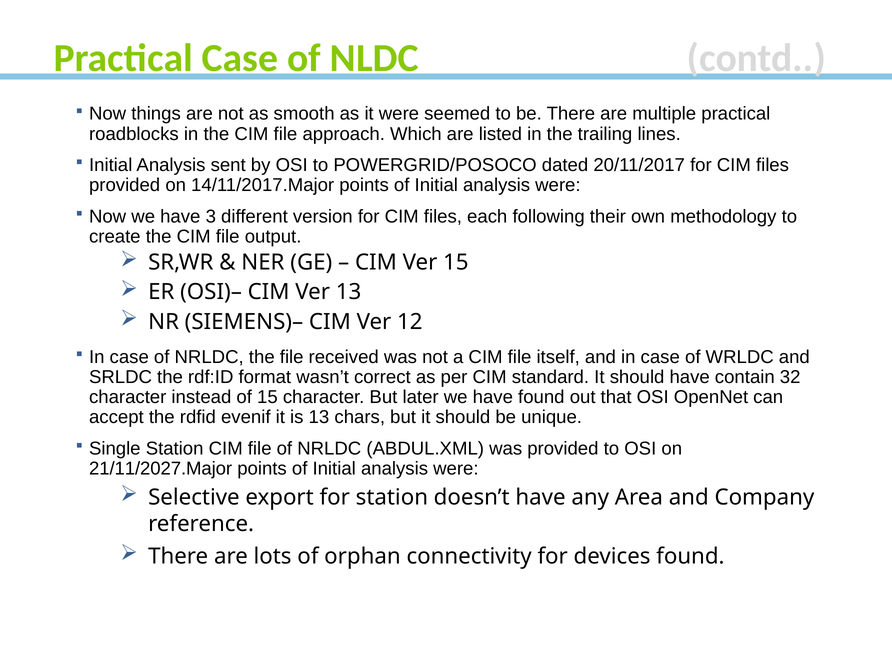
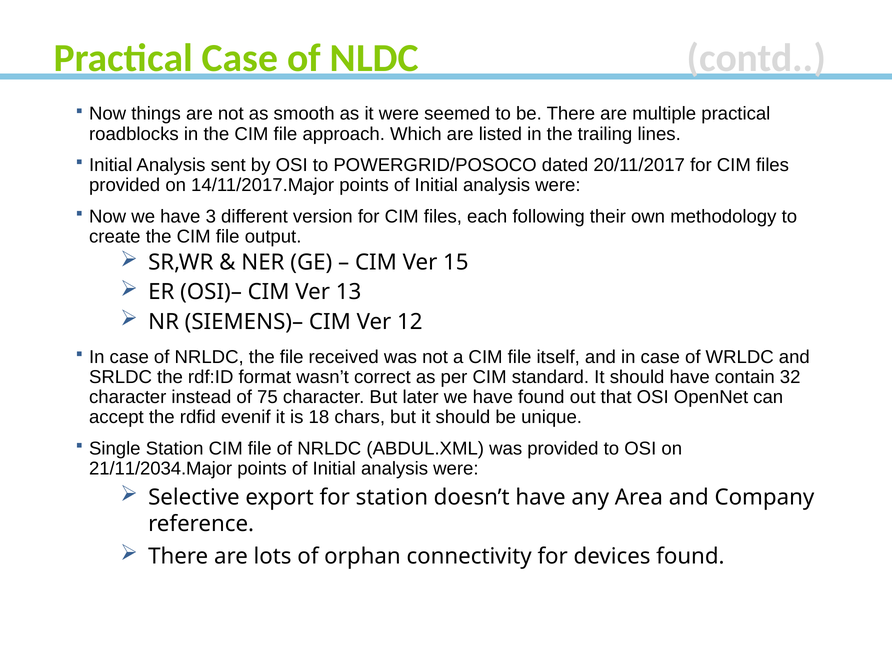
of 15: 15 -> 75
is 13: 13 -> 18
21/11/2027.Major: 21/11/2027.Major -> 21/11/2034.Major
